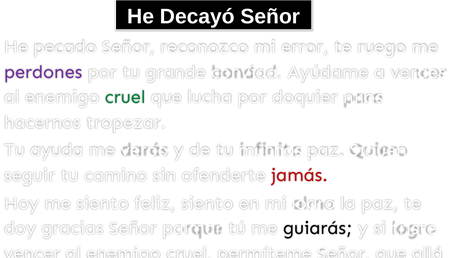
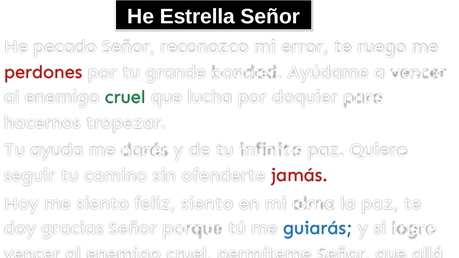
Decayó: Decayó -> Estrella
perdones colour: purple -> red
grande convida: convida -> doquier
verdes: verdes -> acerco
verbo: verbo -> hacer
Siguen: Siguen -> Quiere
guiarás colour: black -> blue
